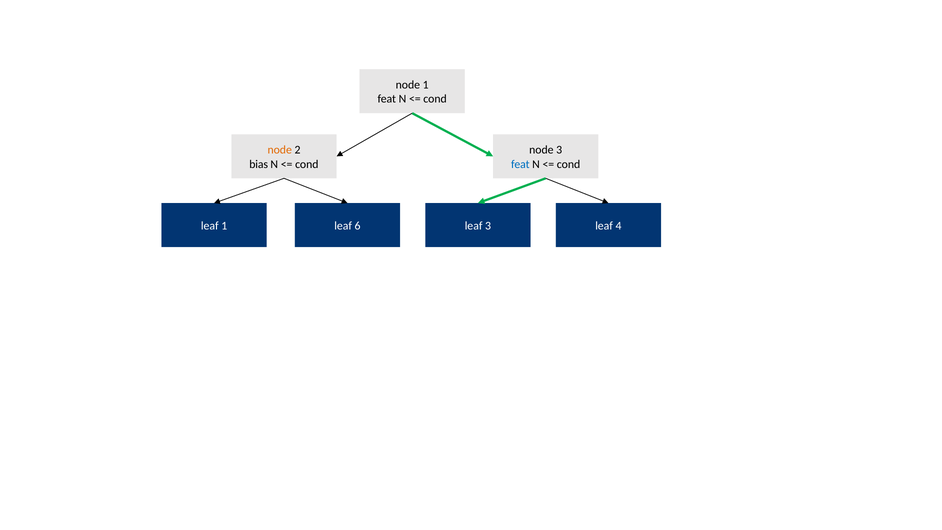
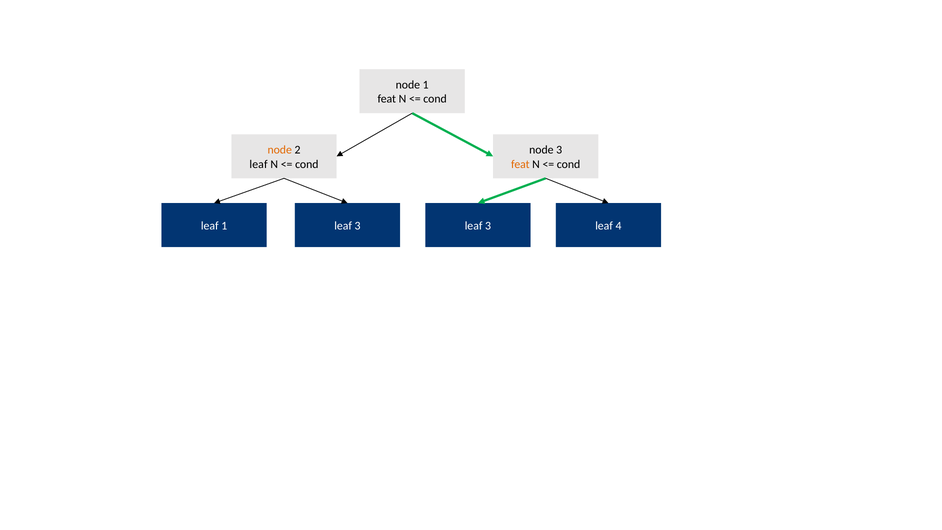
bias at (259, 164): bias -> leaf
feat at (520, 164) colour: blue -> orange
6 at (358, 226): 6 -> 3
